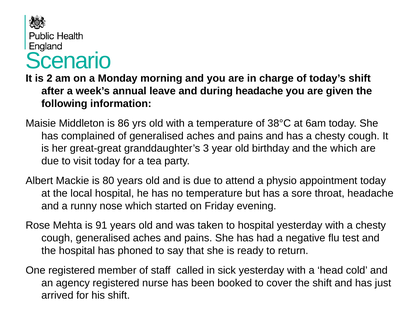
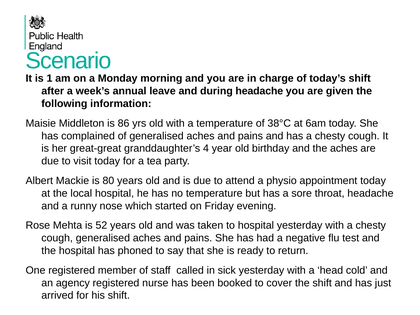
2: 2 -> 1
3: 3 -> 4
the which: which -> aches
91: 91 -> 52
